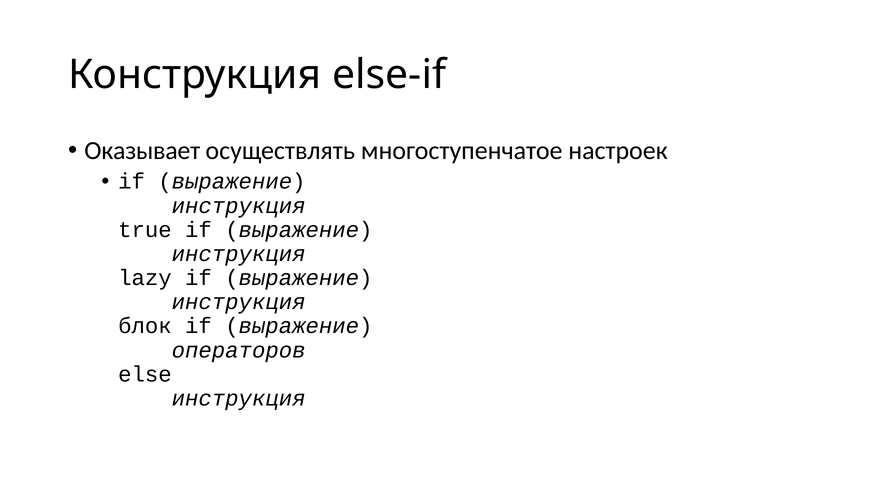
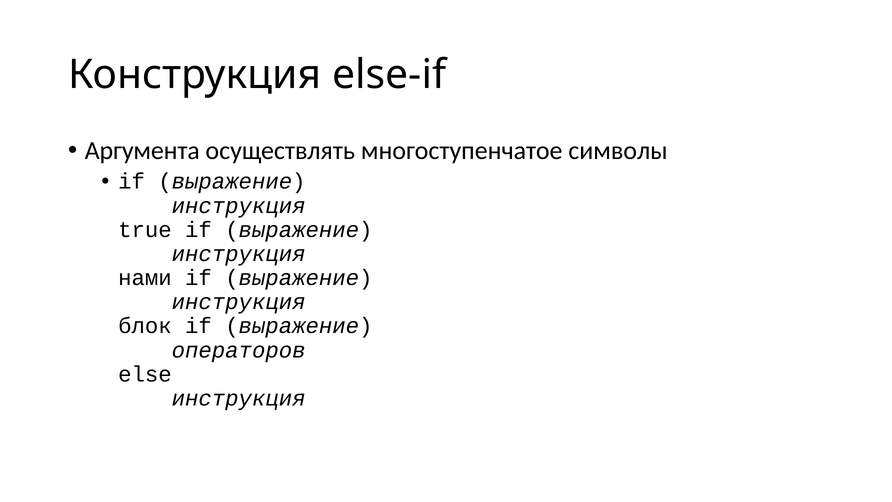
Оказывает: Оказывает -> Аргумента
настроек: настроек -> символы
lazy: lazy -> нами
